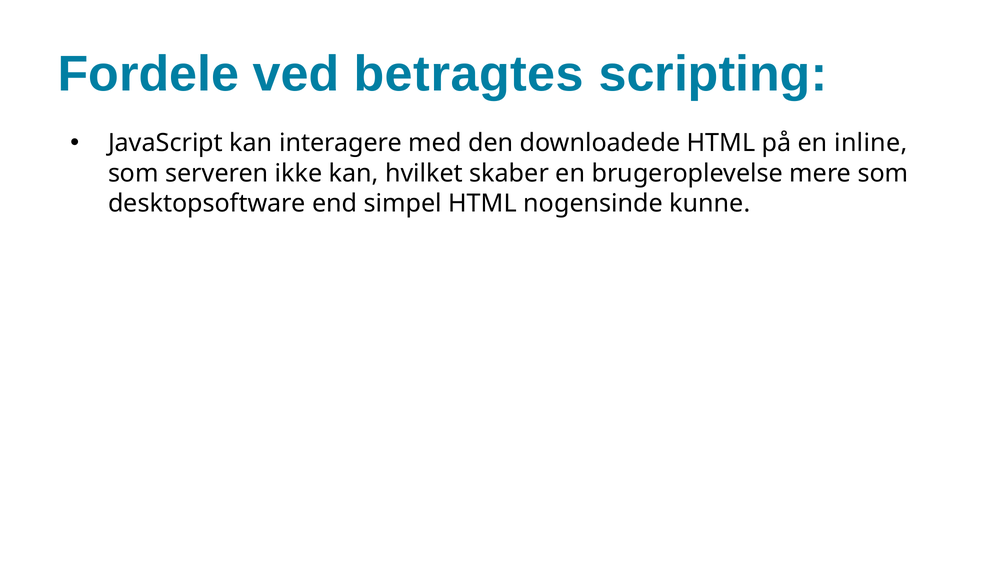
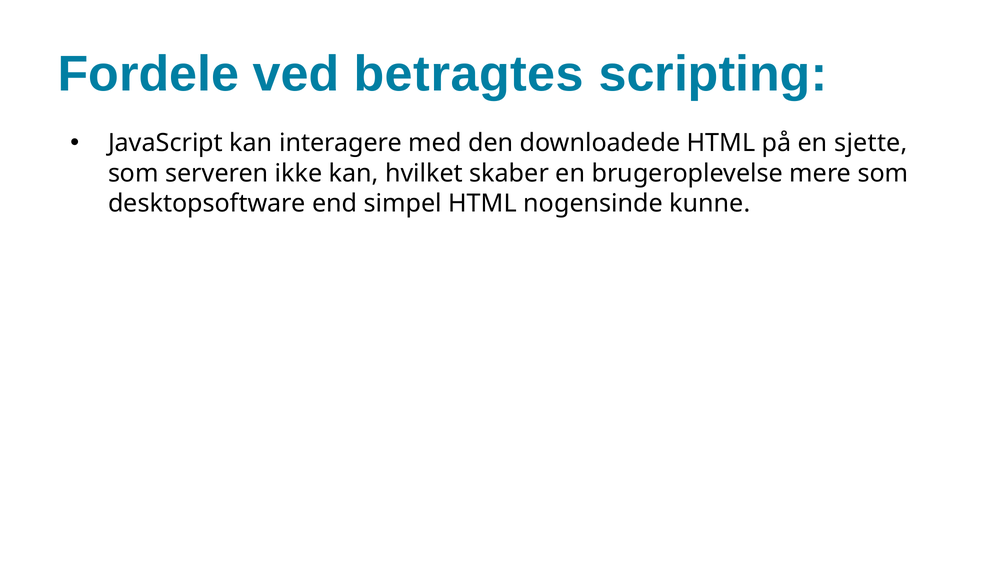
inline: inline -> sjette
